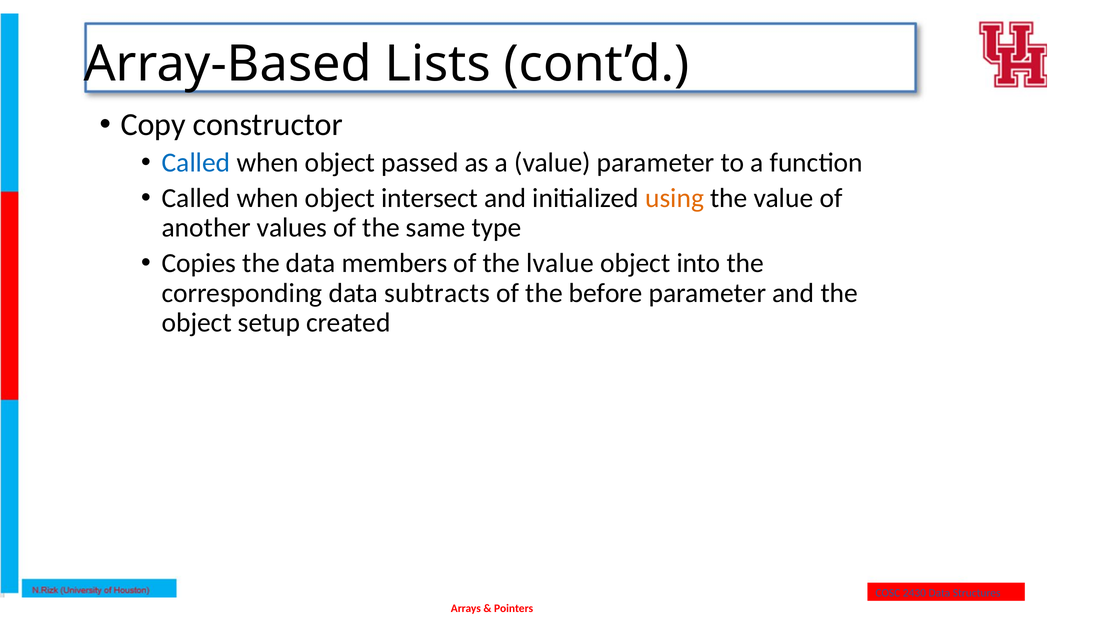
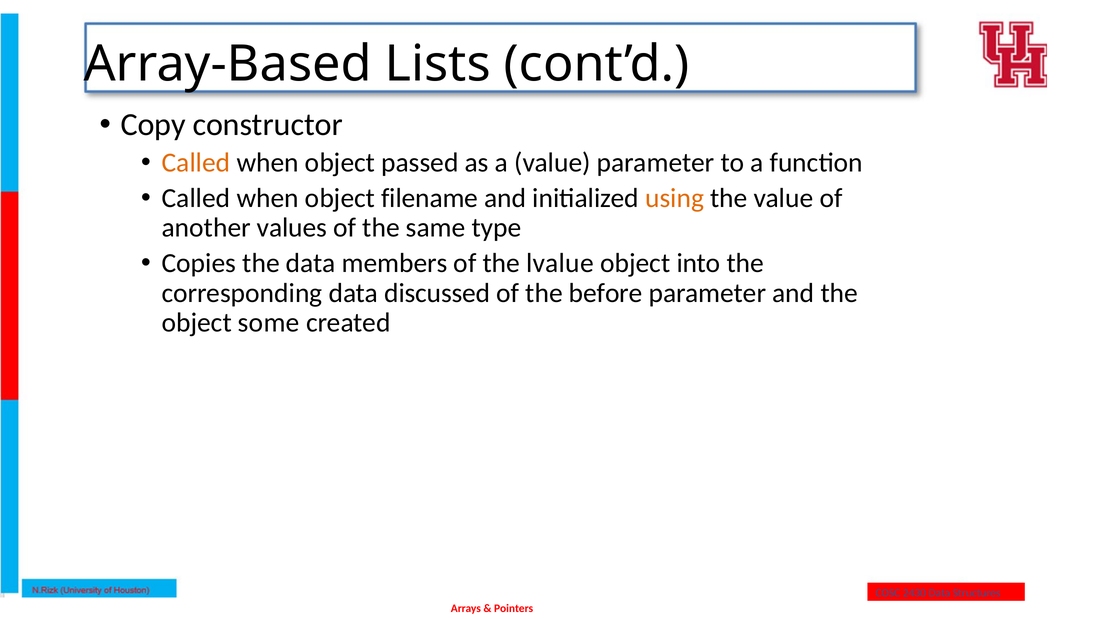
Called at (196, 163) colour: blue -> orange
intersect: intersect -> filename
subtracts: subtracts -> discussed
setup: setup -> some
